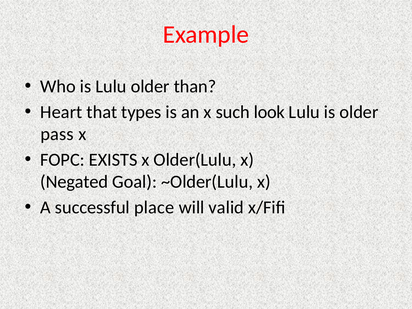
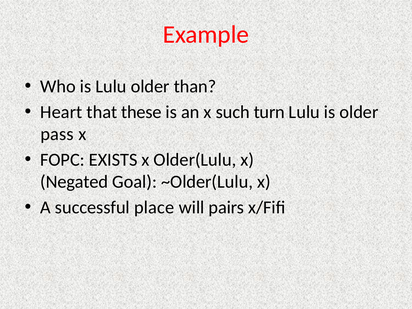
types: types -> these
look: look -> turn
valid: valid -> pairs
